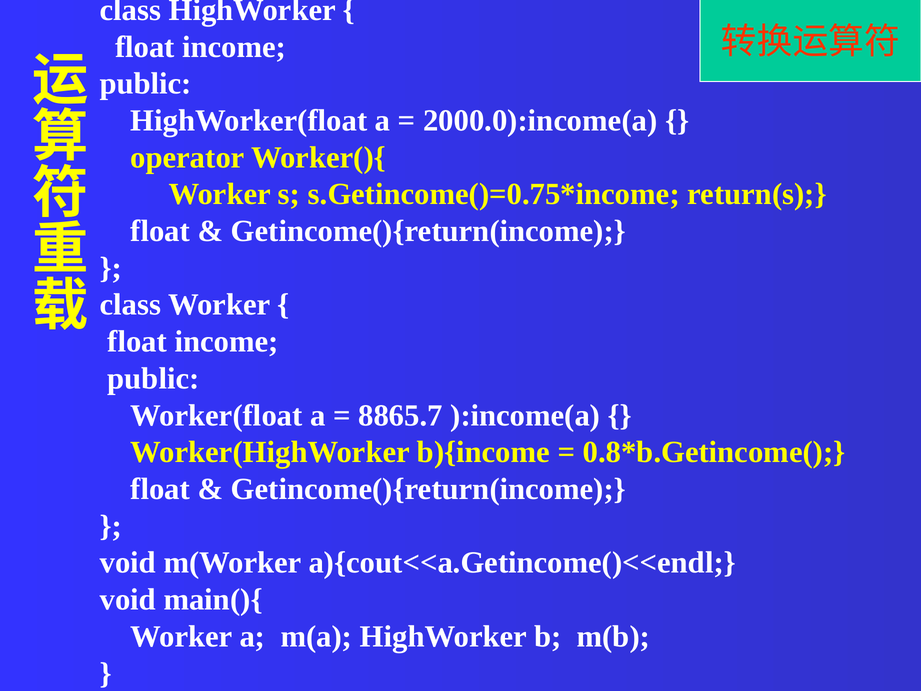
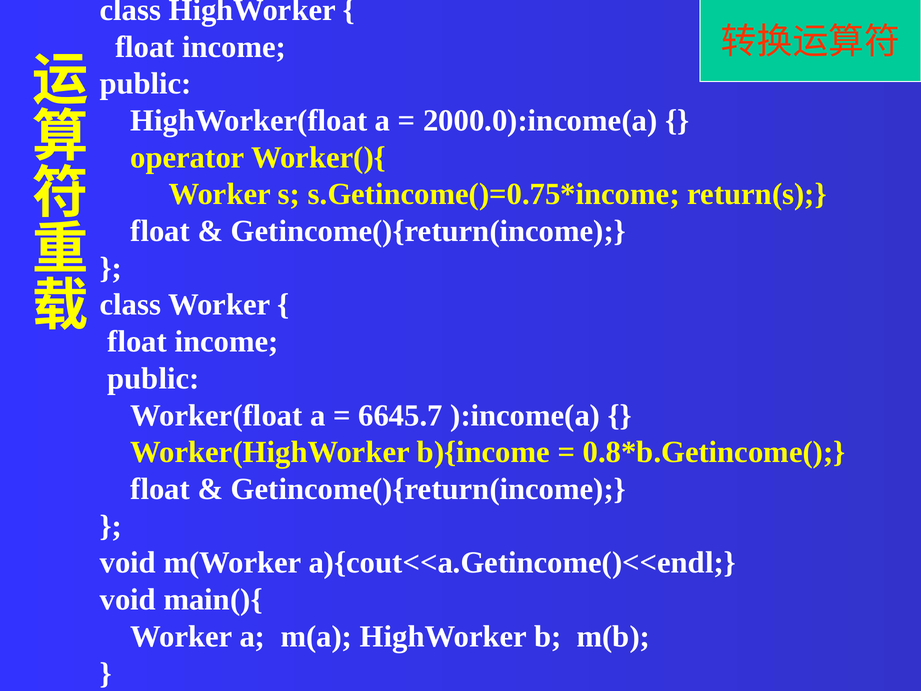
8865.7: 8865.7 -> 6645.7
